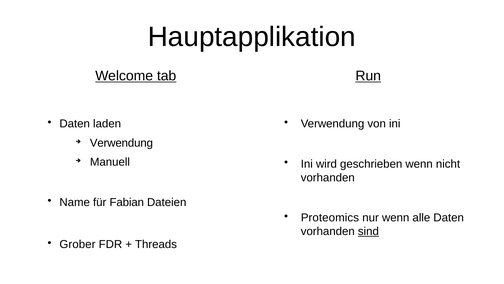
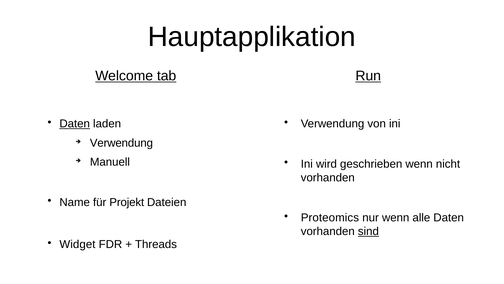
Daten at (75, 124) underline: none -> present
Fabian: Fabian -> Projekt
Grober: Grober -> Widget
